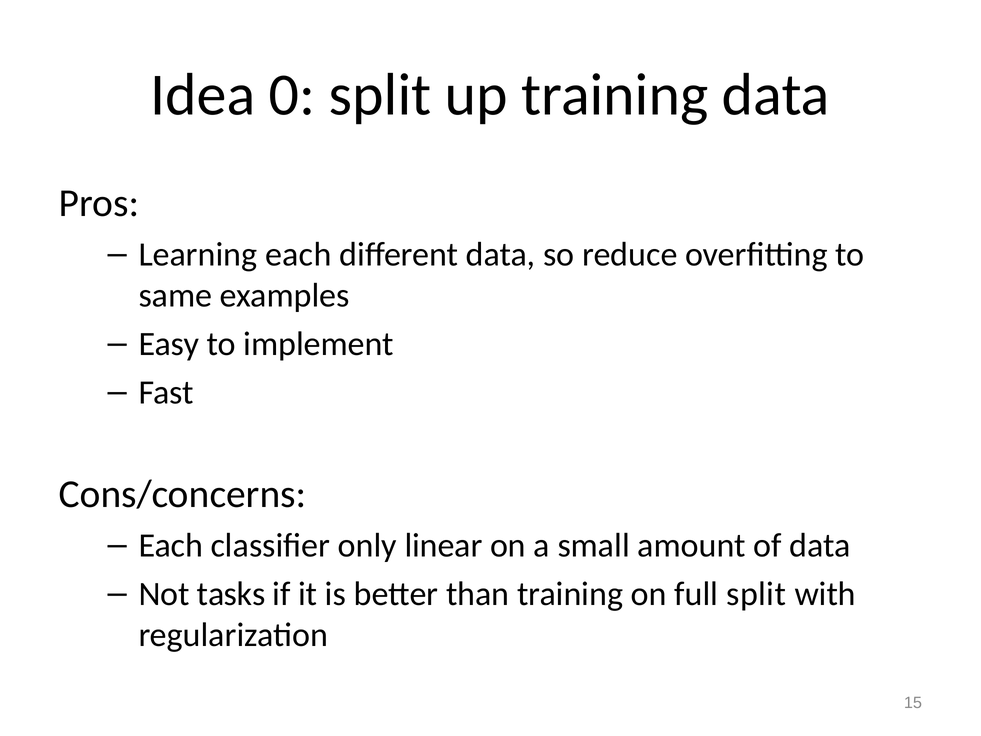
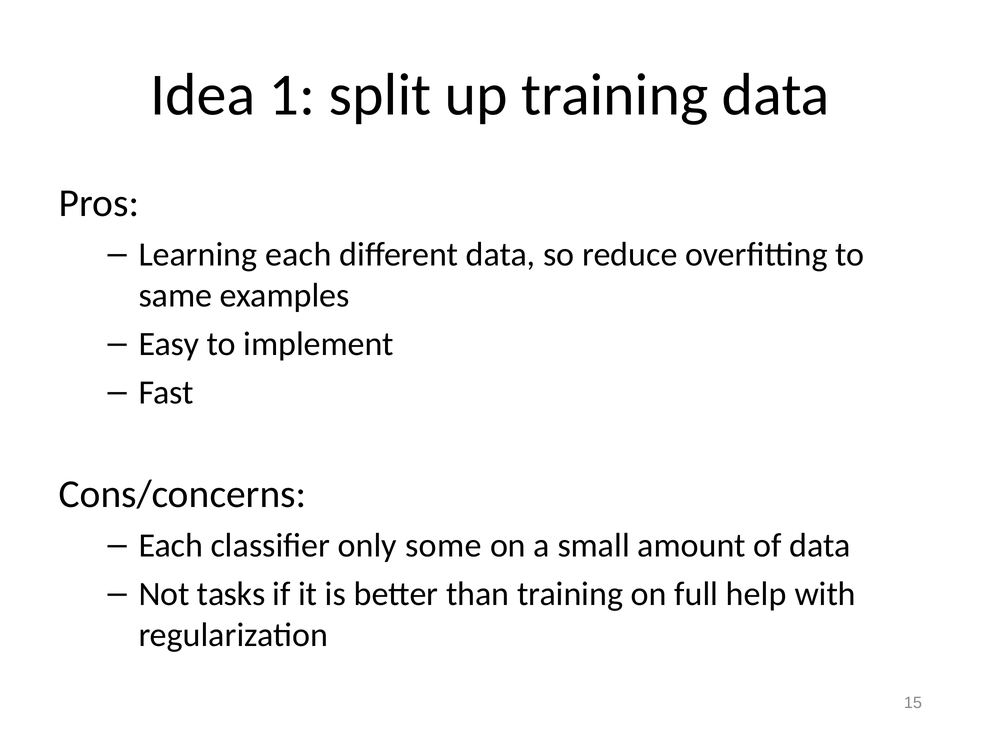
0: 0 -> 1
linear: linear -> some
full split: split -> help
